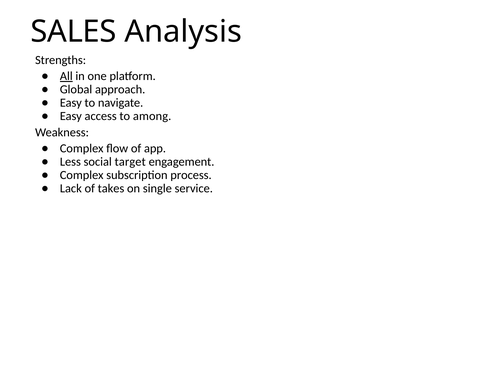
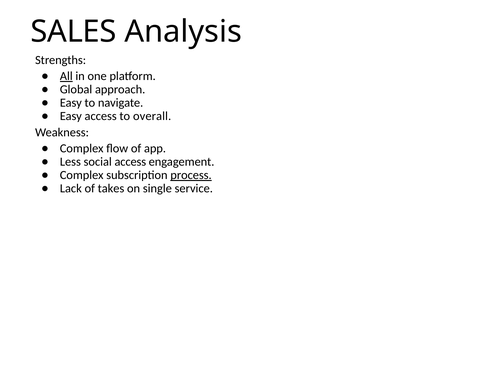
among: among -> overall
social target: target -> access
process underline: none -> present
